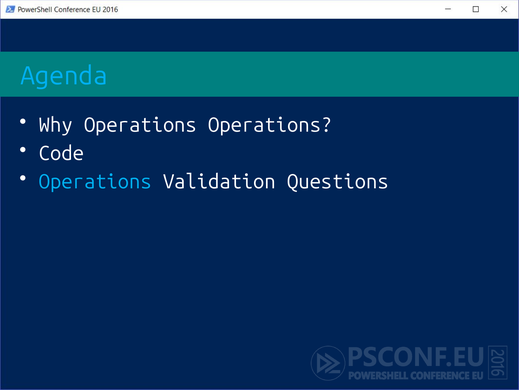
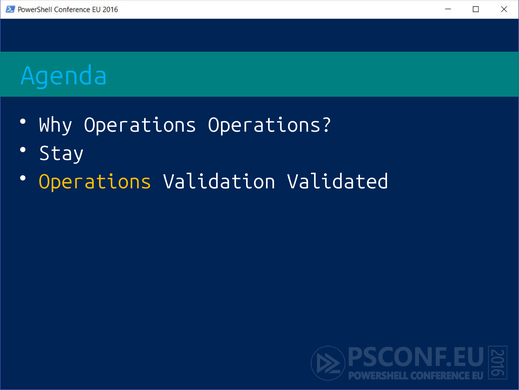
Code: Code -> Stay
Operations at (95, 181) colour: light blue -> yellow
Questions: Questions -> Validated
